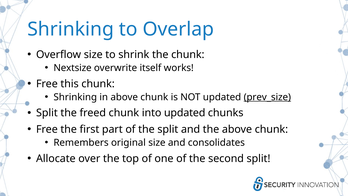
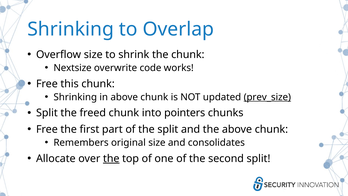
itself: itself -> code
into updated: updated -> pointers
the at (111, 158) underline: none -> present
